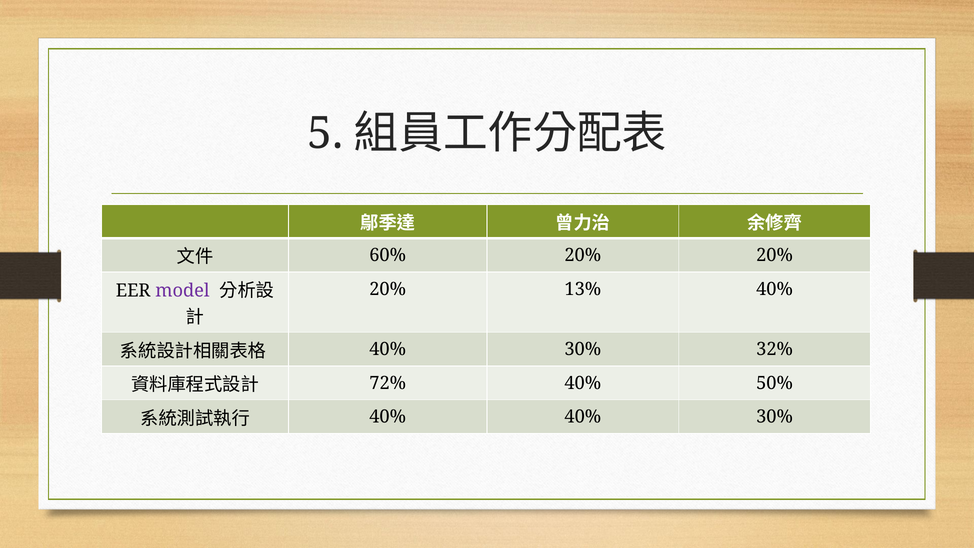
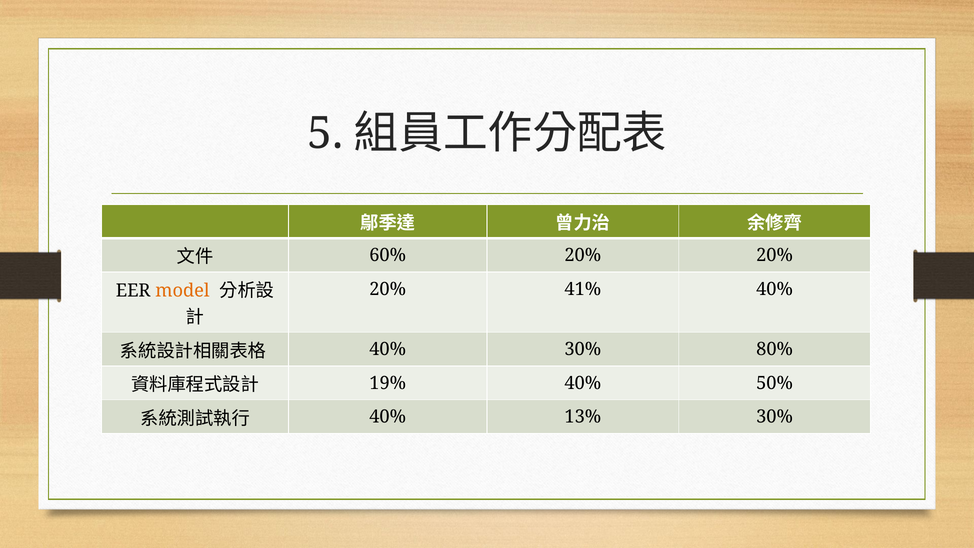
13%: 13% -> 41%
model colour: purple -> orange
32%: 32% -> 80%
72%: 72% -> 19%
40% 40%: 40% -> 13%
